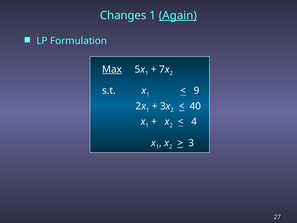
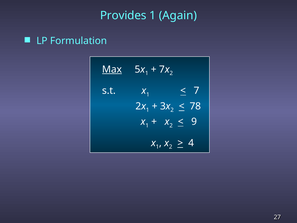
Changes: Changes -> Provides
Again underline: present -> none
9: 9 -> 7
40: 40 -> 78
4: 4 -> 9
3: 3 -> 4
